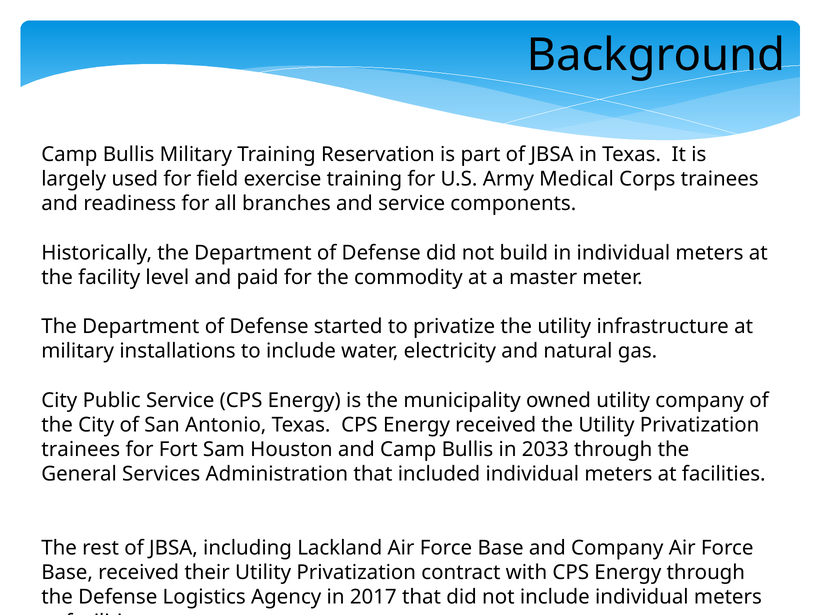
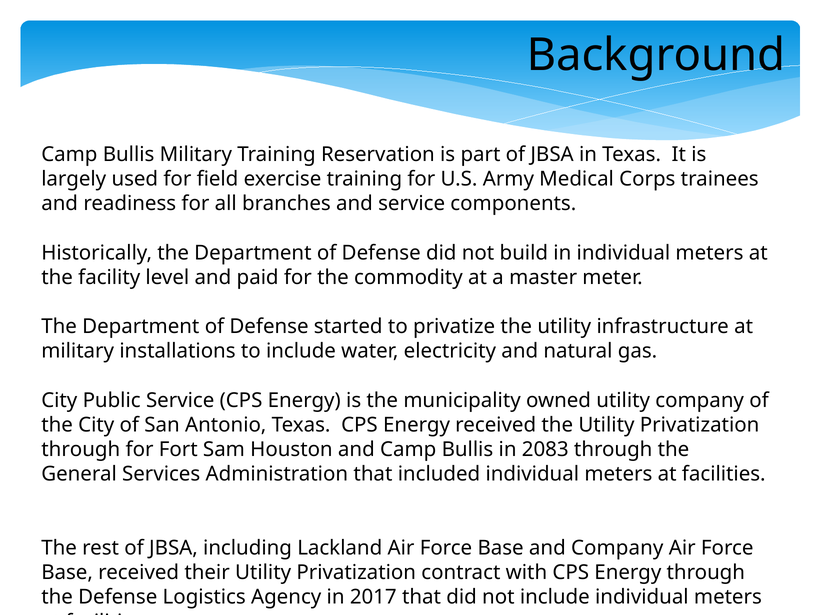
trainees at (81, 450): trainees -> through
2033: 2033 -> 2083
